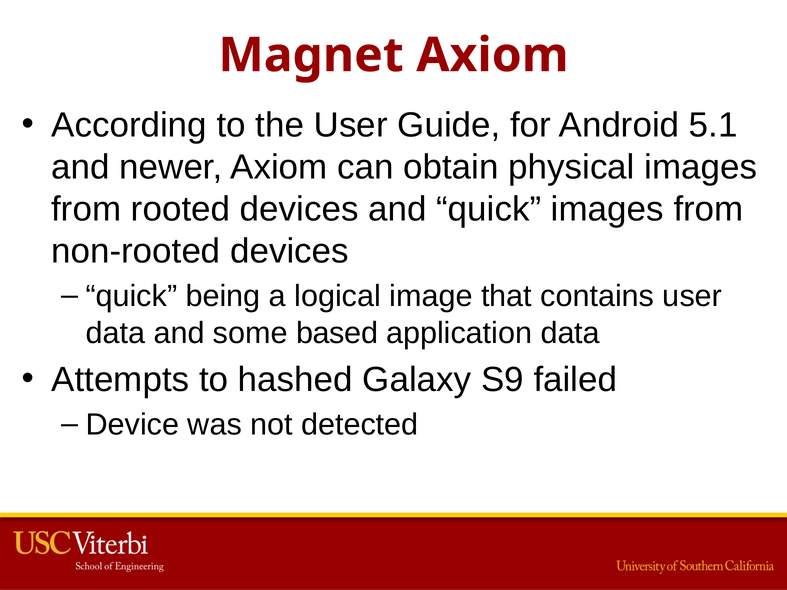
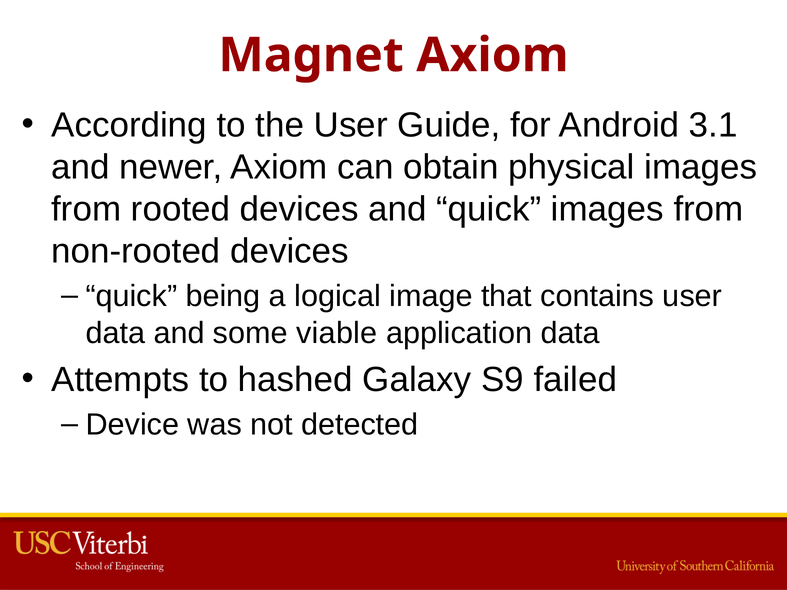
5.1: 5.1 -> 3.1
based: based -> viable
